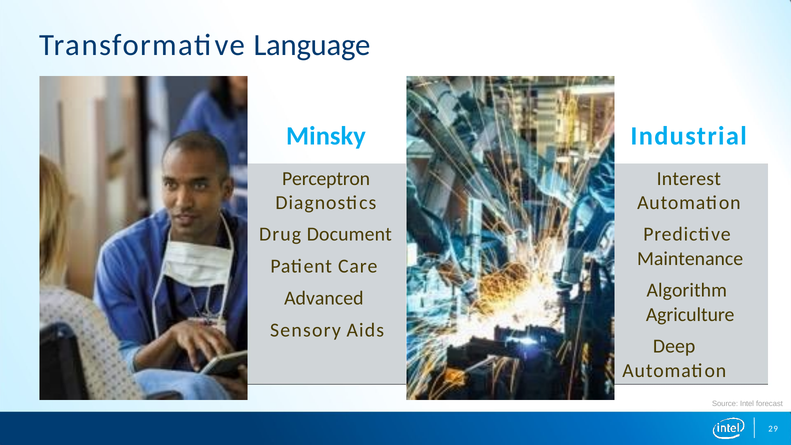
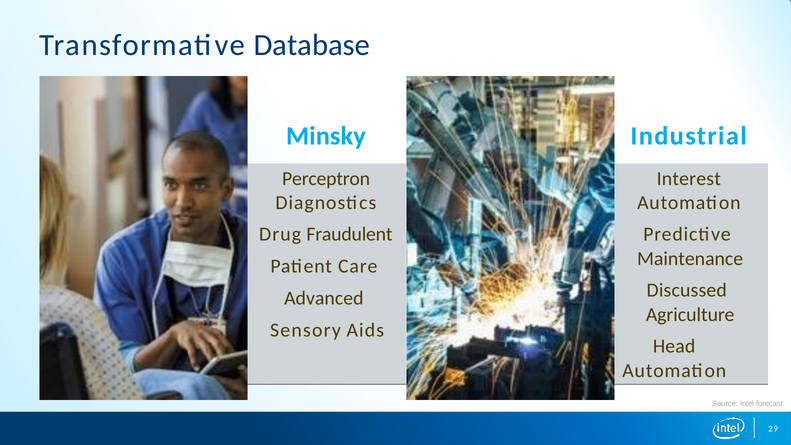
Language: Language -> Database
Document: Document -> Fraudulent
Algorithm: Algorithm -> Discussed
Deep: Deep -> Head
